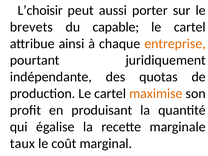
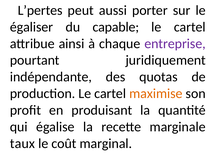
L’choisir: L’choisir -> L’pertes
brevets: brevets -> égaliser
entreprise colour: orange -> purple
